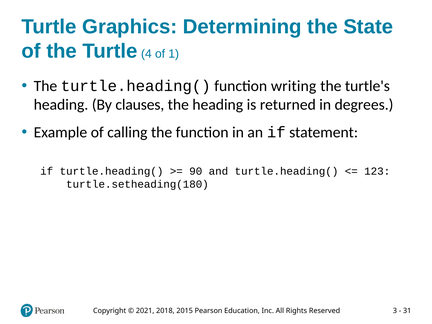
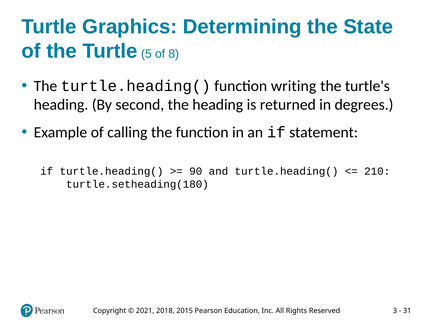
4: 4 -> 5
1: 1 -> 8
clauses: clauses -> second
123: 123 -> 210
